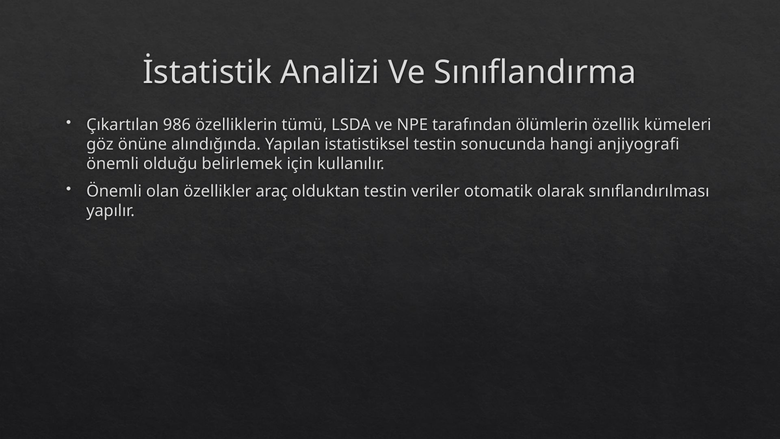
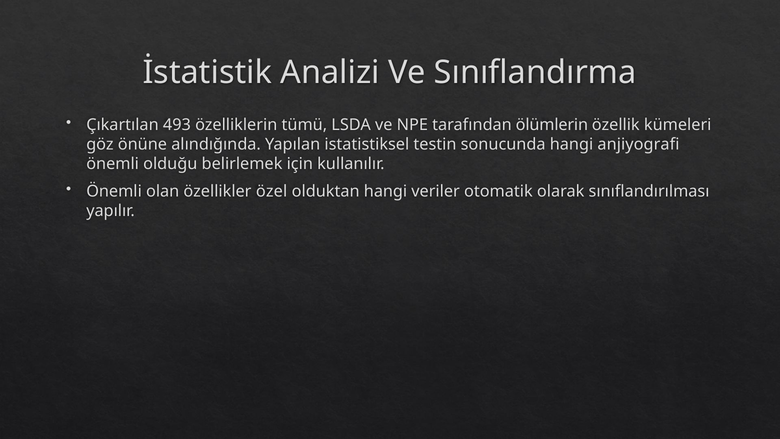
986: 986 -> 493
araç: araç -> özel
olduktan testin: testin -> hangi
